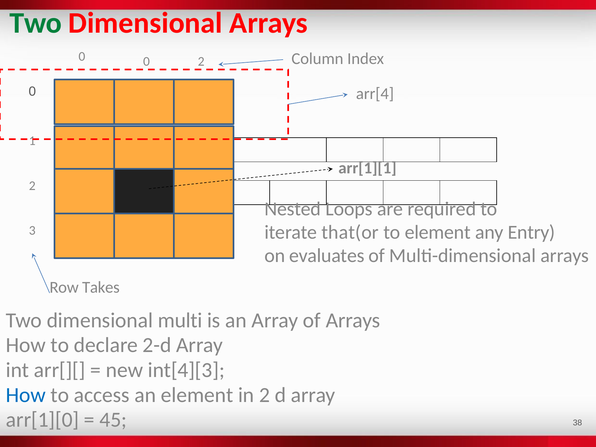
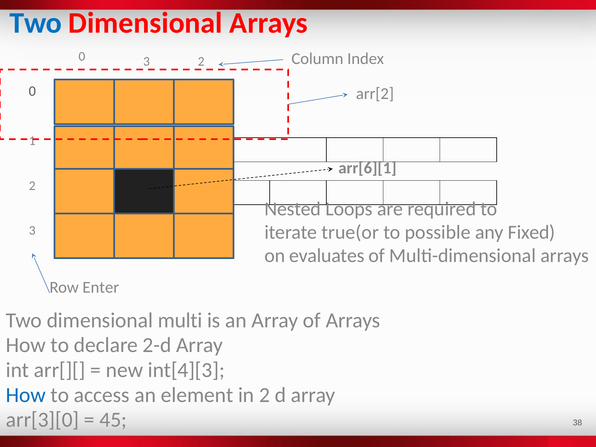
Two at (36, 23) colour: green -> blue
0 0: 0 -> 3
arr[4: arr[4 -> arr[2
arr[1][1: arr[1][1 -> arr[6][1
that(or: that(or -> true(or
to element: element -> possible
Entry: Entry -> Fixed
Takes: Takes -> Enter
arr[1][0: arr[1][0 -> arr[3][0
